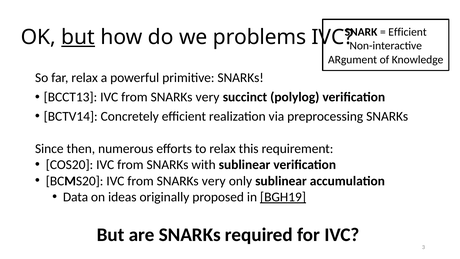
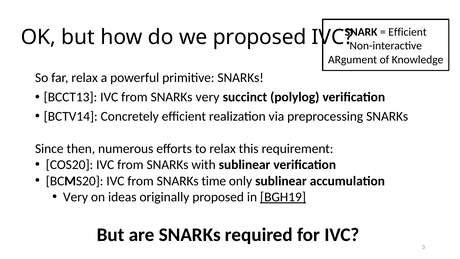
but at (78, 37) underline: present -> none
we problems: problems -> proposed
very at (214, 181): very -> time
Data at (76, 197): Data -> Very
